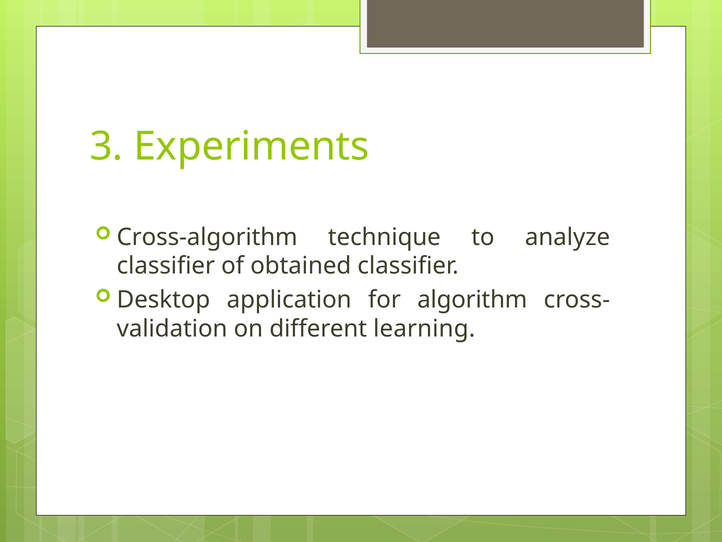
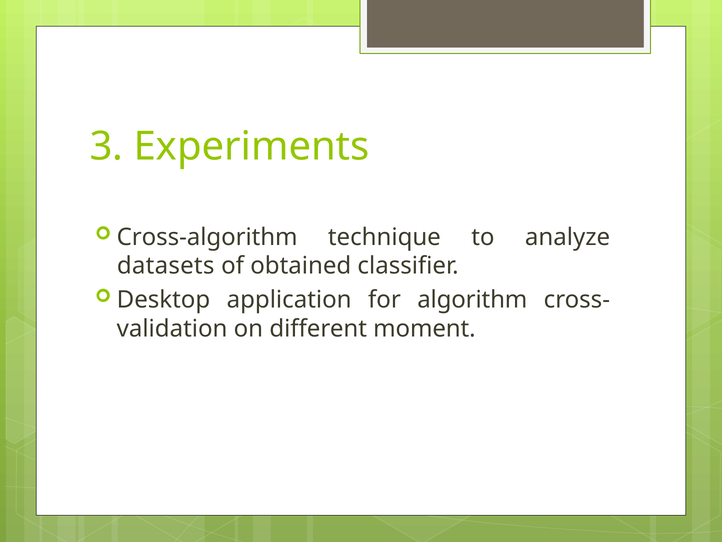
classifier at (166, 266): classifier -> datasets
learning: learning -> moment
